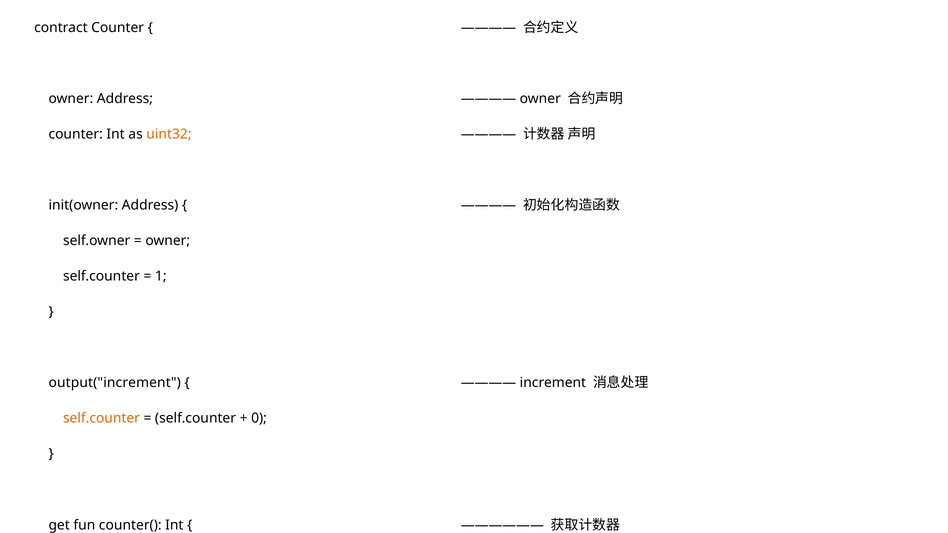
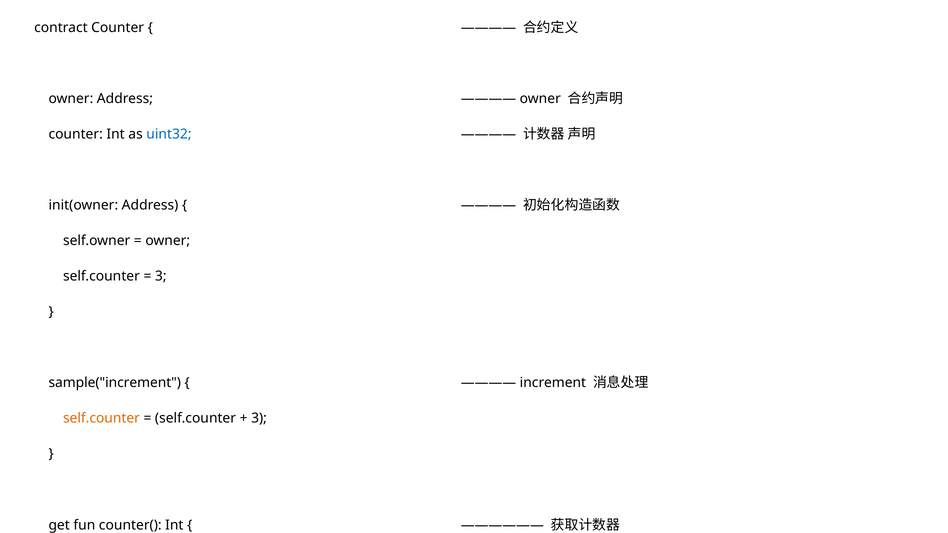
uint32 colour: orange -> blue
1 at (161, 276): 1 -> 3
output("increment: output("increment -> sample("increment
0 at (259, 419): 0 -> 3
